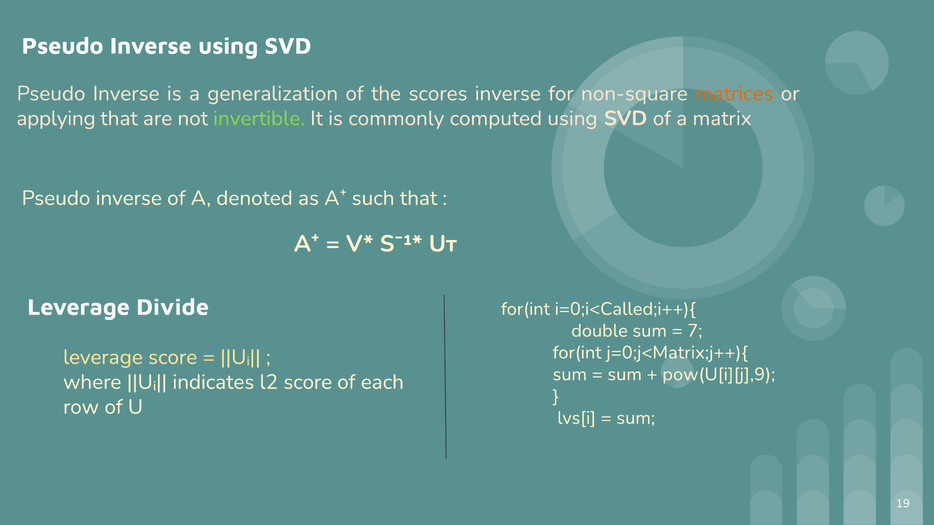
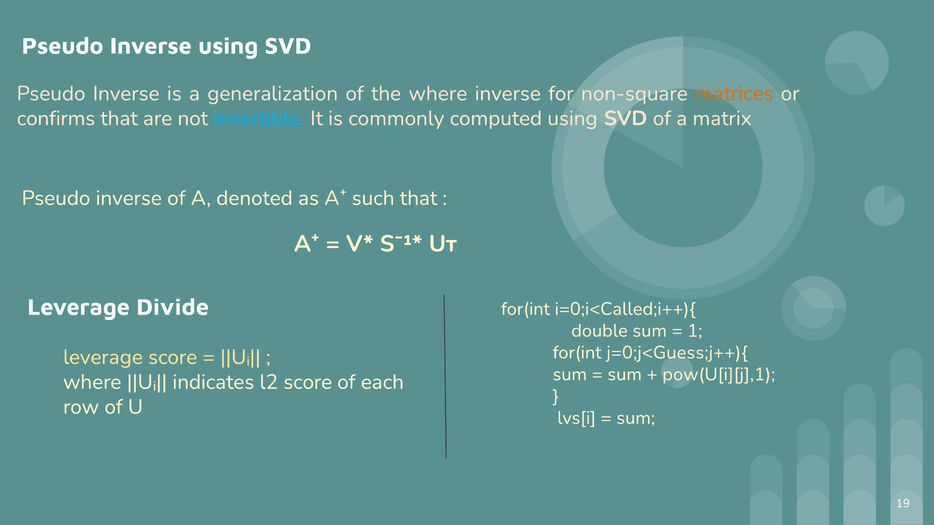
the scores: scores -> where
applying: applying -> confirms
invertible colour: light green -> light blue
7: 7 -> 1
j=0;j<Matrix;j++){: j=0;j<Matrix;j++){ -> j=0;j<Guess;j++){
pow(U[i][j],9: pow(U[i][j],9 -> pow(U[i][j],1
